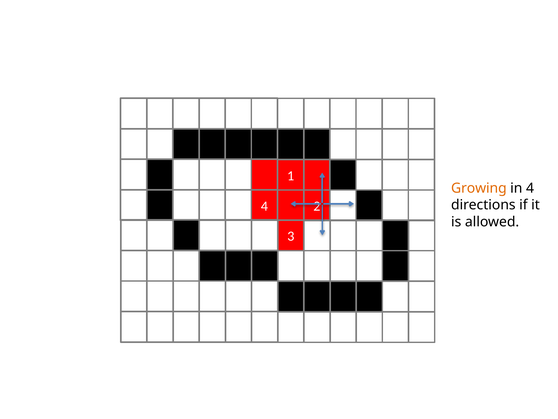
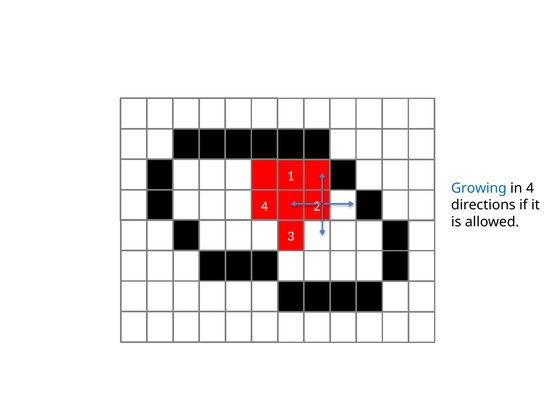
Growing colour: orange -> blue
